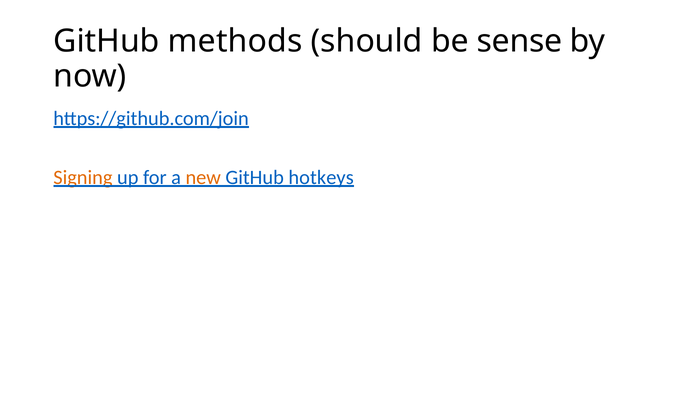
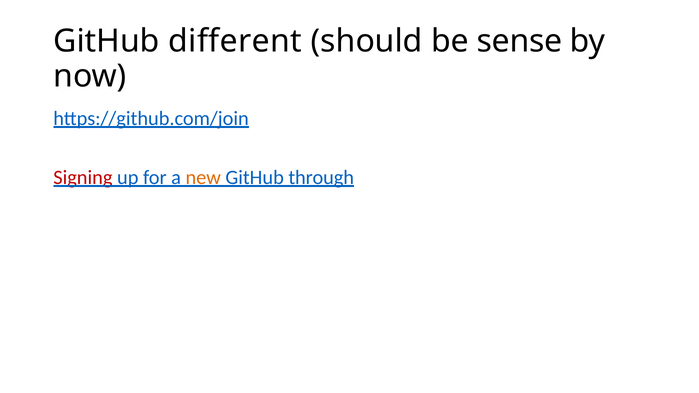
methods: methods -> different
Signing colour: orange -> red
hotkeys: hotkeys -> through
